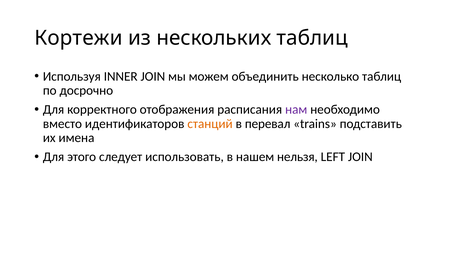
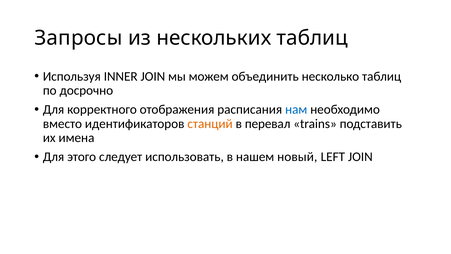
Кортежи: Кортежи -> Запросы
нам colour: purple -> blue
нельзя: нельзя -> новый
